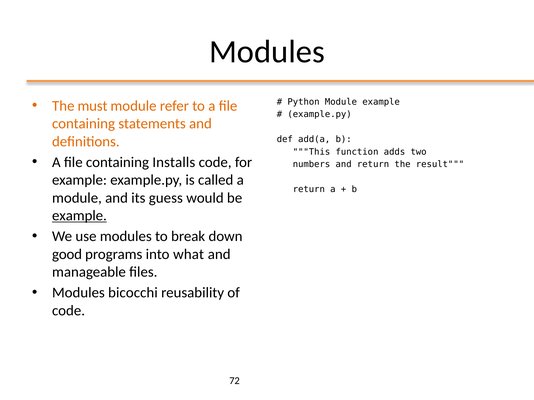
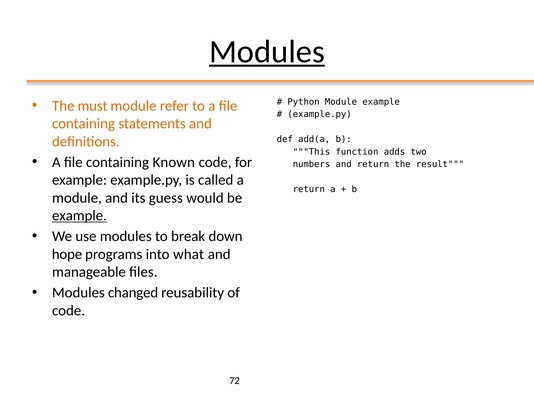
Modules at (267, 52) underline: none -> present
Installs: Installs -> Known
good: good -> hope
bicocchi: bicocchi -> changed
